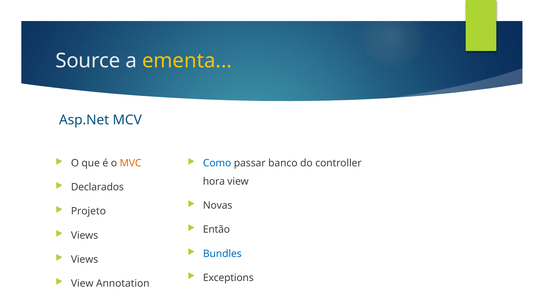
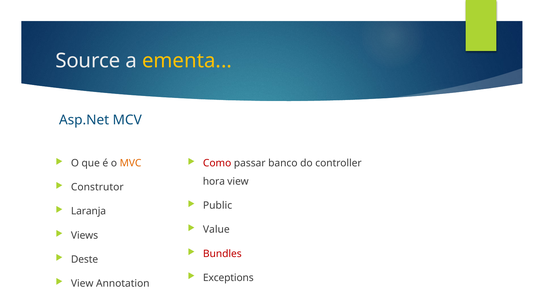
Como colour: blue -> red
Declarados: Declarados -> Construtor
Novas: Novas -> Public
Projeto: Projeto -> Laranja
Então: Então -> Value
Bundles colour: blue -> red
Views at (85, 259): Views -> Deste
